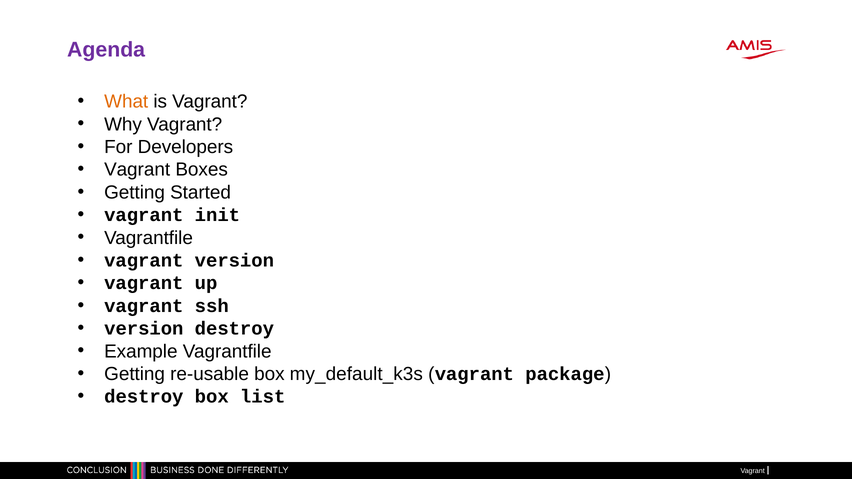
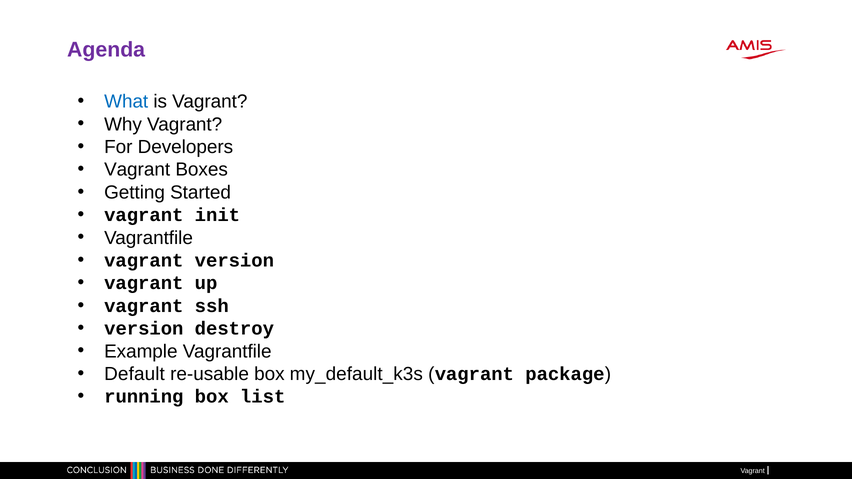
What colour: orange -> blue
Getting at (135, 374): Getting -> Default
destroy at (144, 397): destroy -> running
